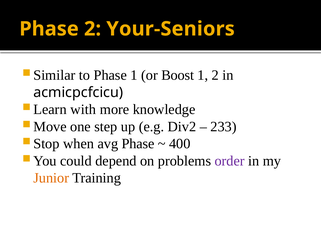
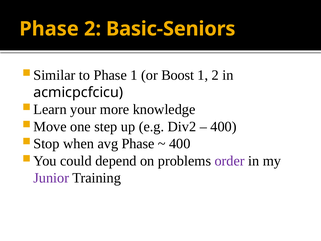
Your-Seniors: Your-Seniors -> Basic-Seniors
with: with -> your
233 at (224, 126): 233 -> 400
Junior colour: orange -> purple
